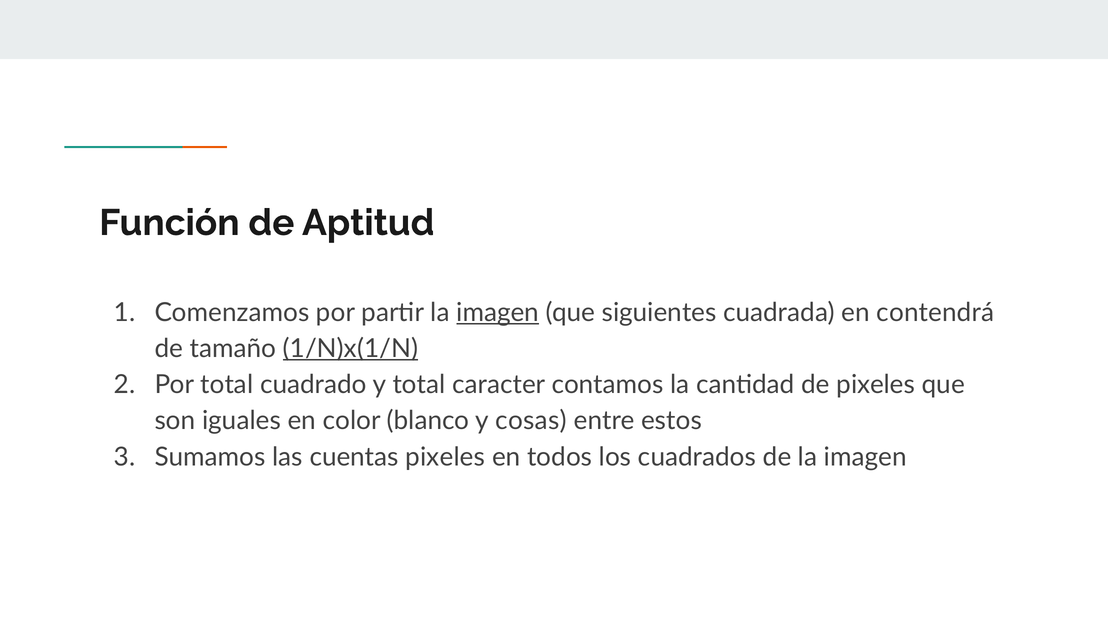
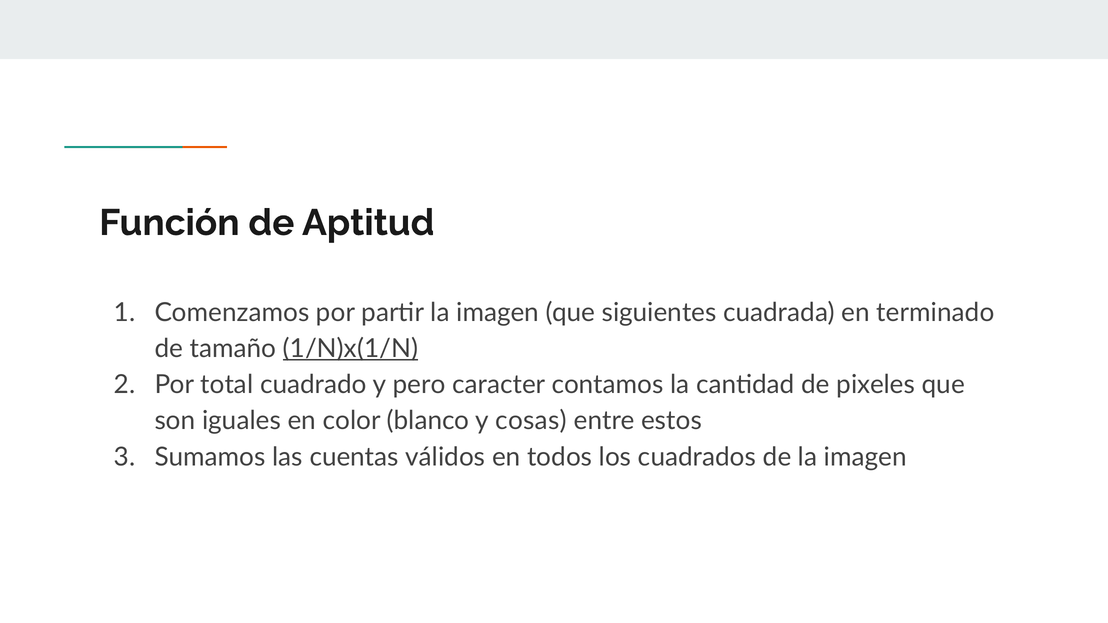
imagen at (498, 313) underline: present -> none
contendrá: contendrá -> terminado
y total: total -> pero
cuentas pixeles: pixeles -> válidos
